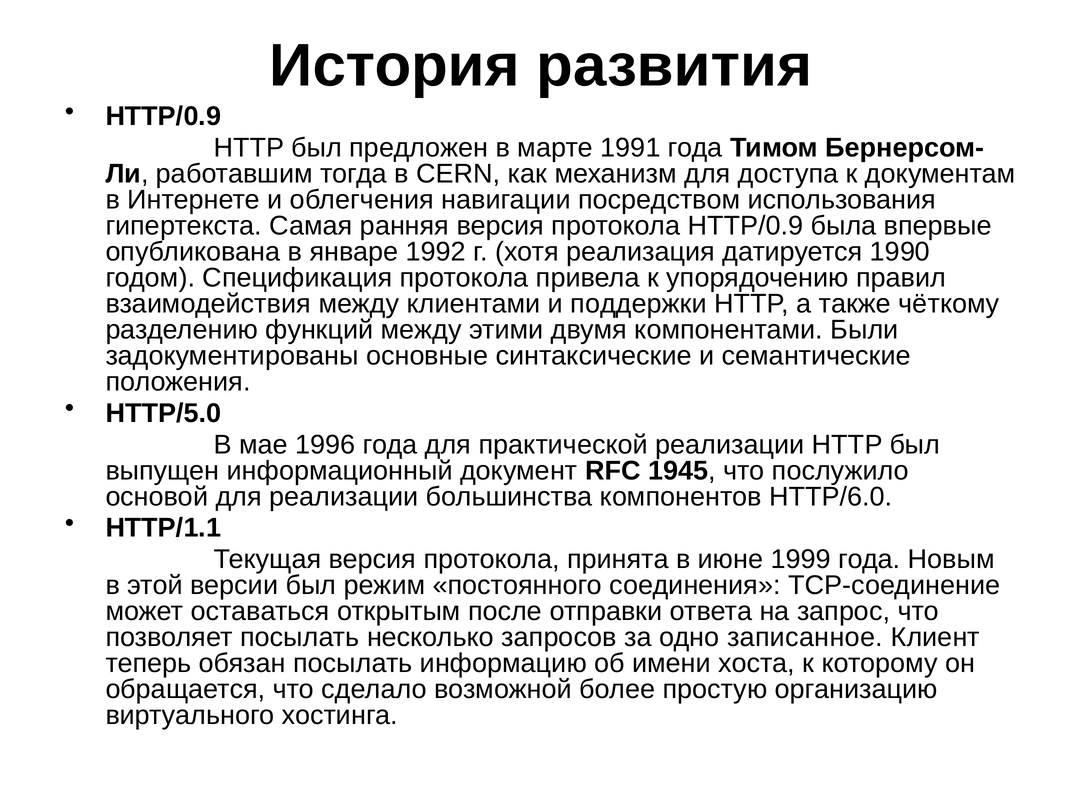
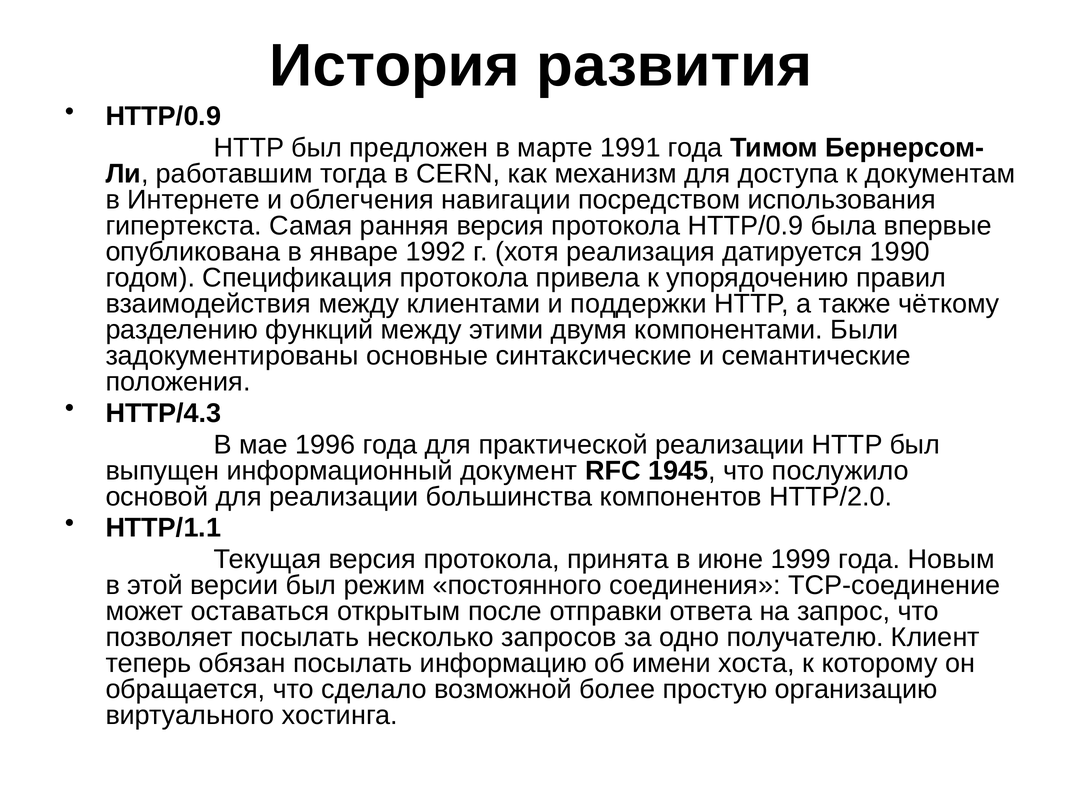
HTTP/5.0: HTTP/5.0 -> HTTP/4.3
HTTP/6.0: HTTP/6.0 -> HTTP/2.0
записанное: записанное -> получателю
